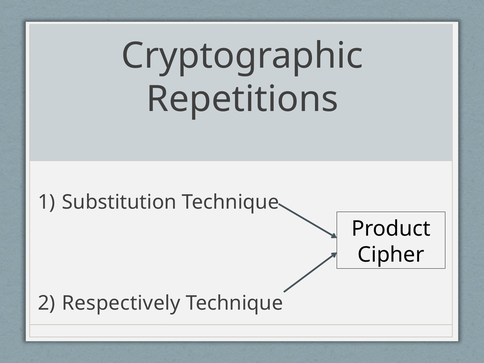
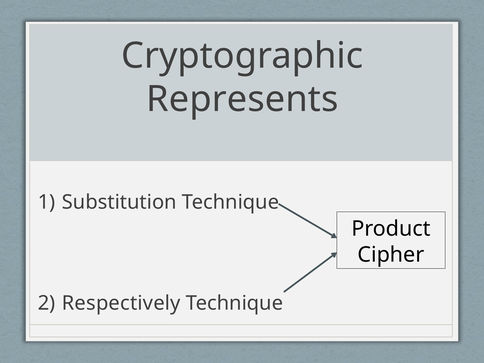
Repetitions: Repetitions -> Represents
